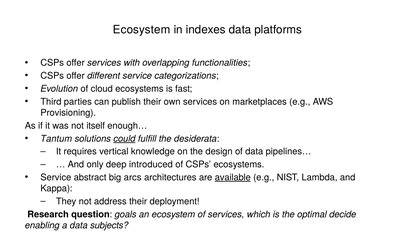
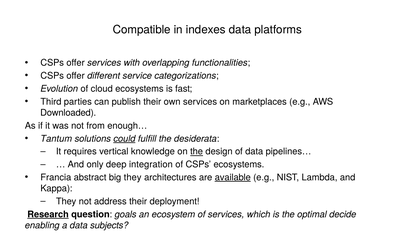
Ecosystem at (142, 30): Ecosystem -> Compatible
Provisioning: Provisioning -> Downloaded
itself: itself -> from
the at (197, 151) underline: none -> present
introduced: introduced -> integration
Service at (56, 177): Service -> Francia
big arcs: arcs -> they
Research underline: none -> present
